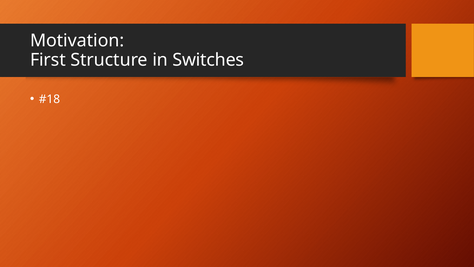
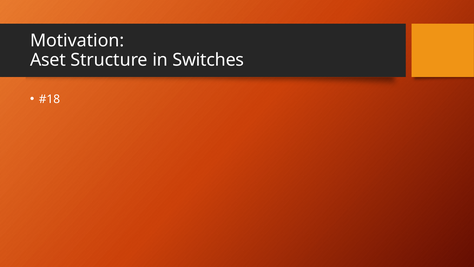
First: First -> Aset
